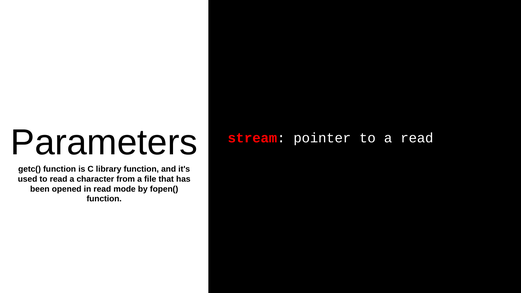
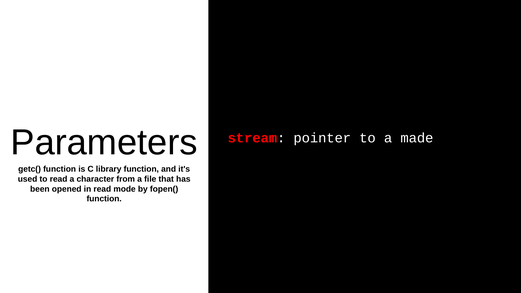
a read: read -> made
